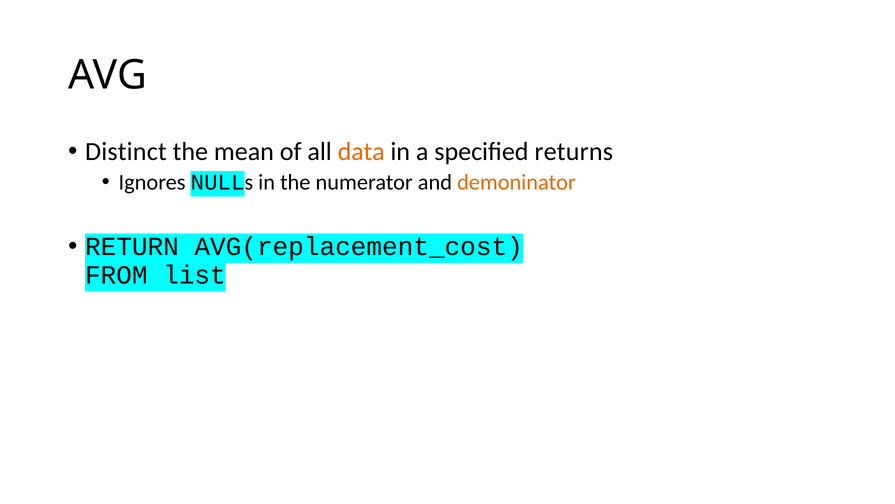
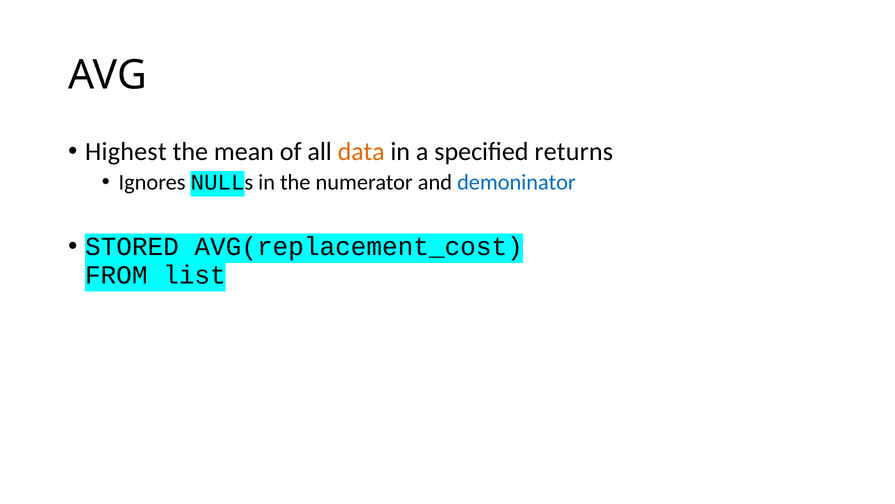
Distinct: Distinct -> Highest
demoninator colour: orange -> blue
RETURN: RETURN -> STORED
